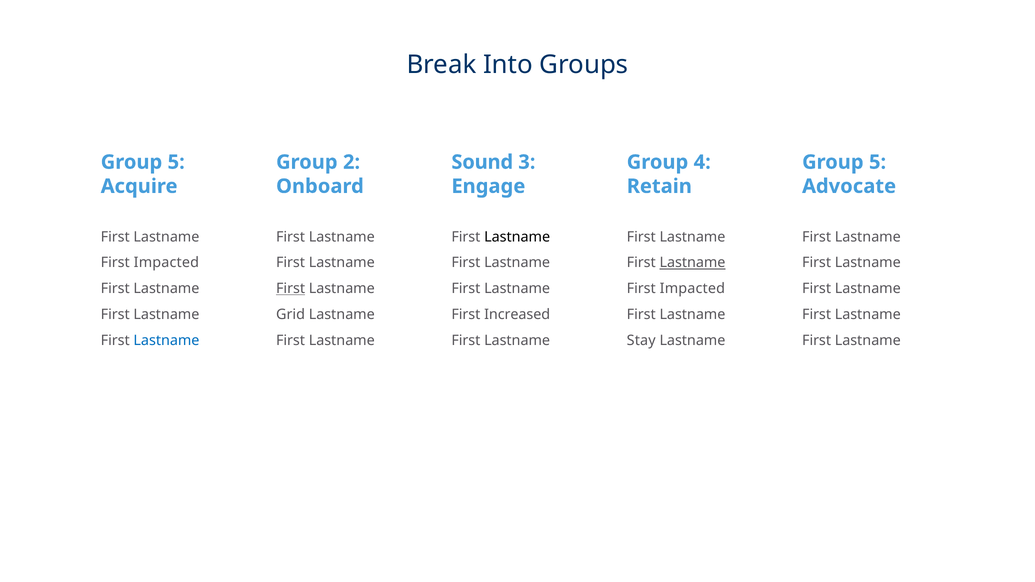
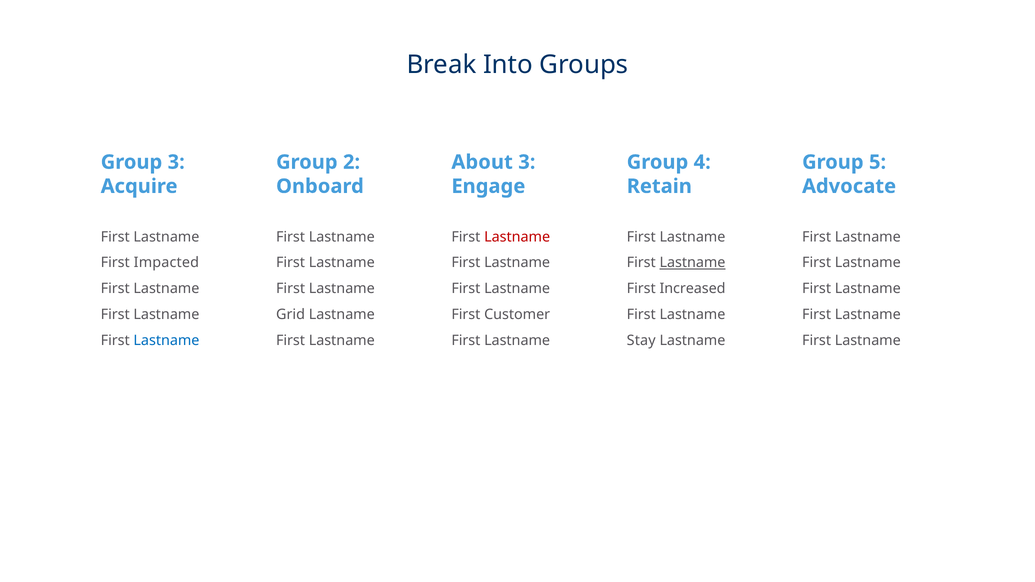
5 at (176, 162): 5 -> 3
Sound: Sound -> About
Lastname at (517, 237) colour: black -> red
First at (291, 289) underline: present -> none
Impacted at (692, 289): Impacted -> Increased
Increased: Increased -> Customer
